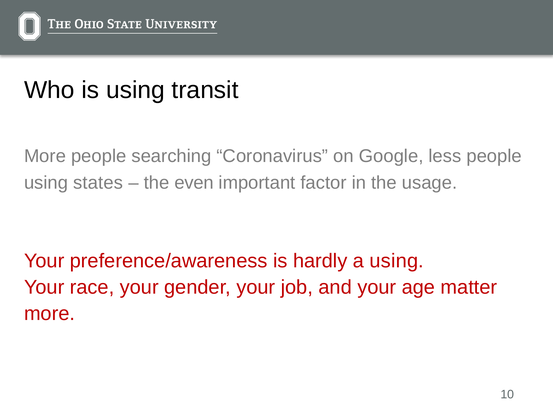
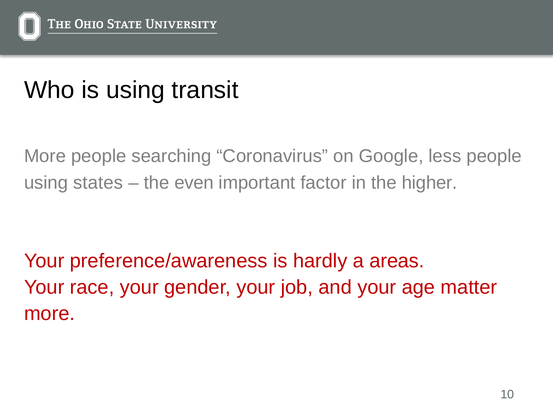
usage: usage -> higher
a using: using -> areas
